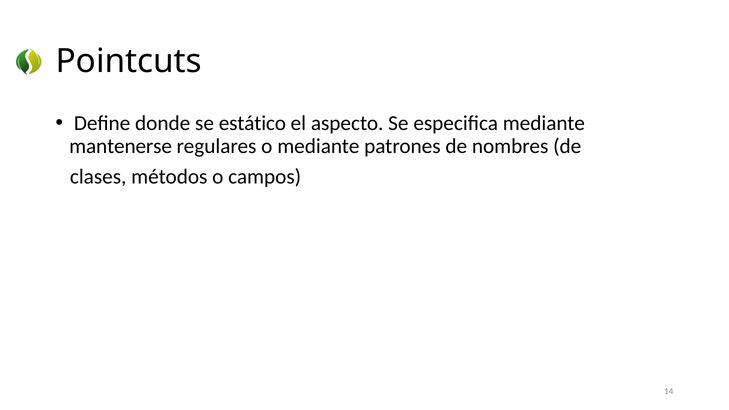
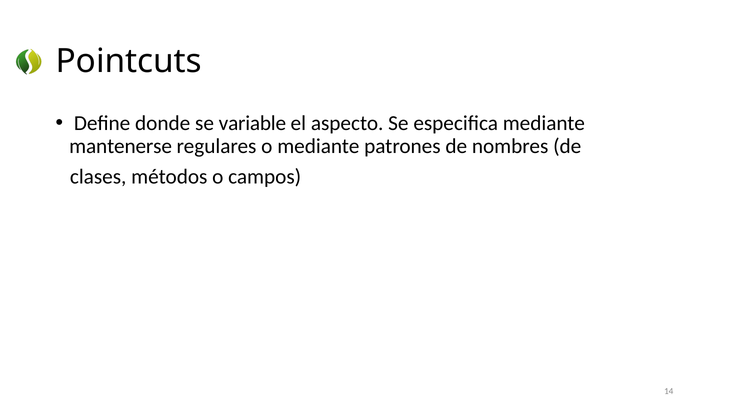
estático: estático -> variable
